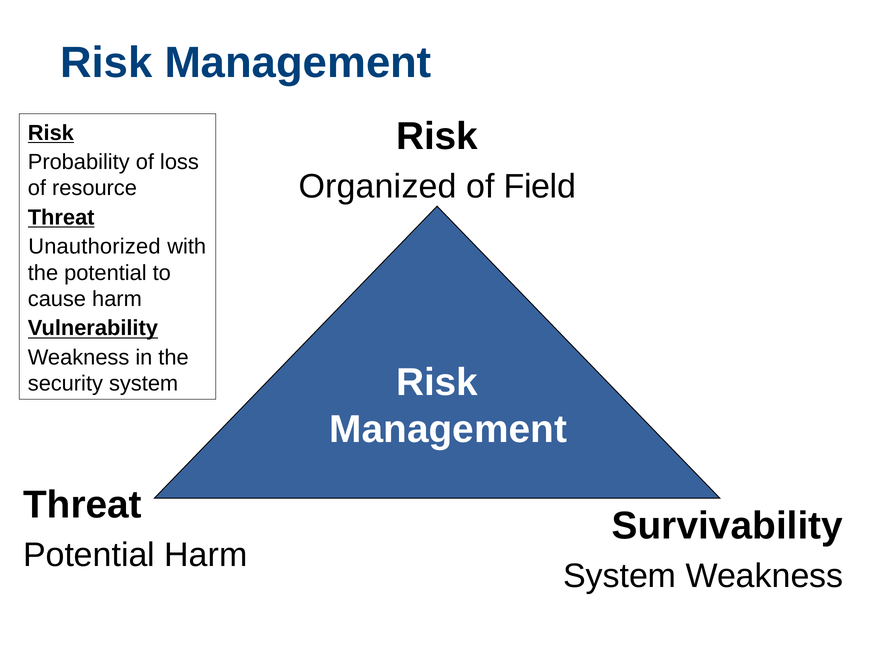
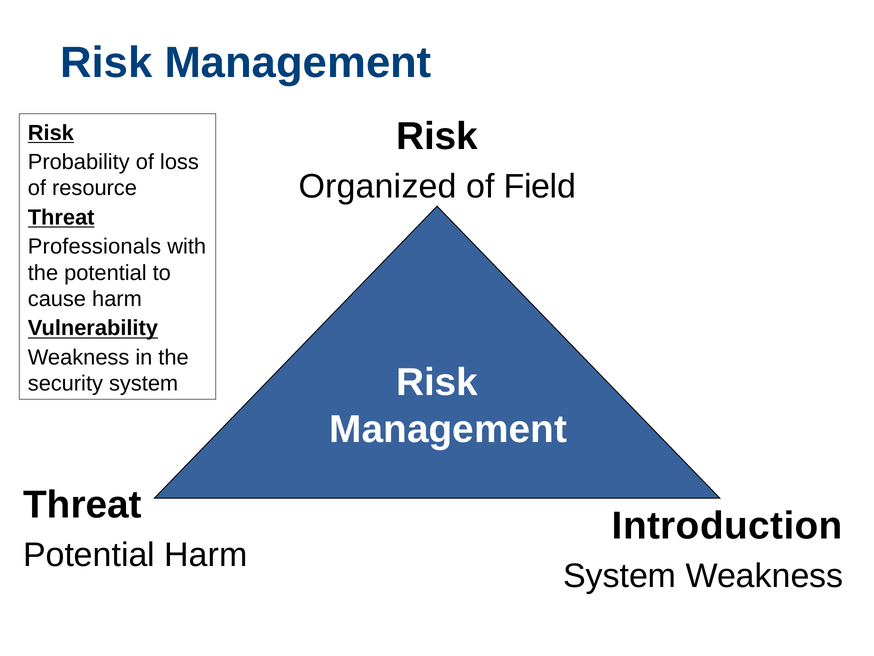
Unauthorized: Unauthorized -> Professionals
Survivability: Survivability -> Introduction
